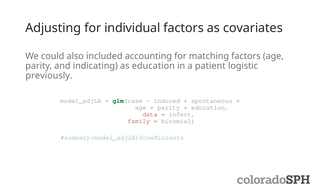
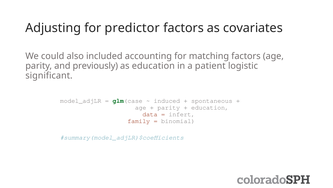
individual: individual -> predictor
indicating: indicating -> previously
previously: previously -> significant
